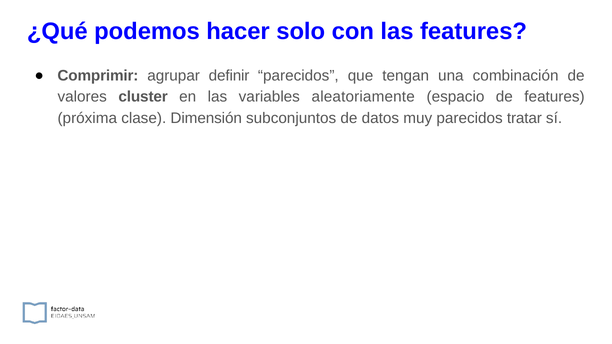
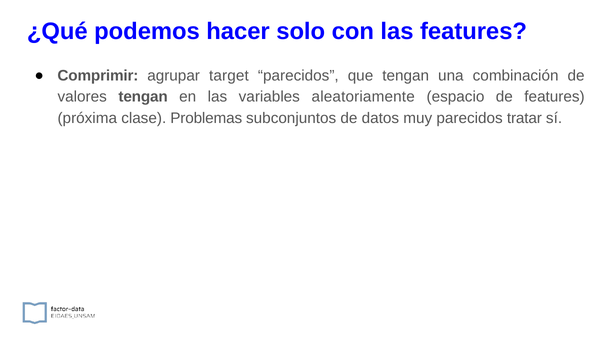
definir: definir -> target
valores cluster: cluster -> tengan
Dimensión: Dimensión -> Problemas
